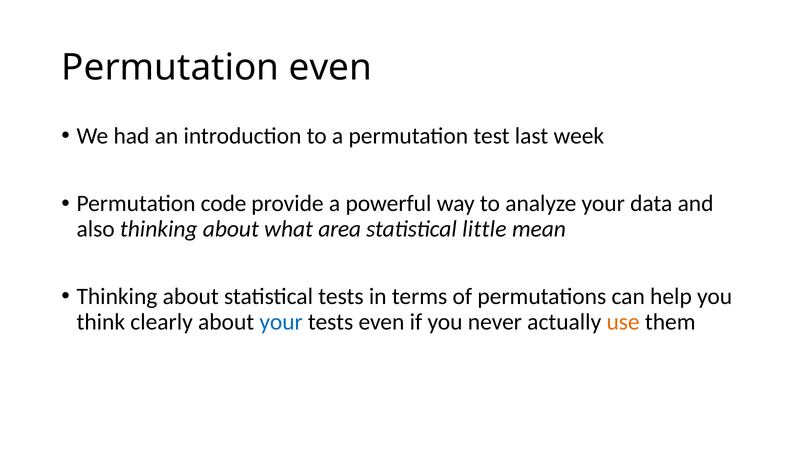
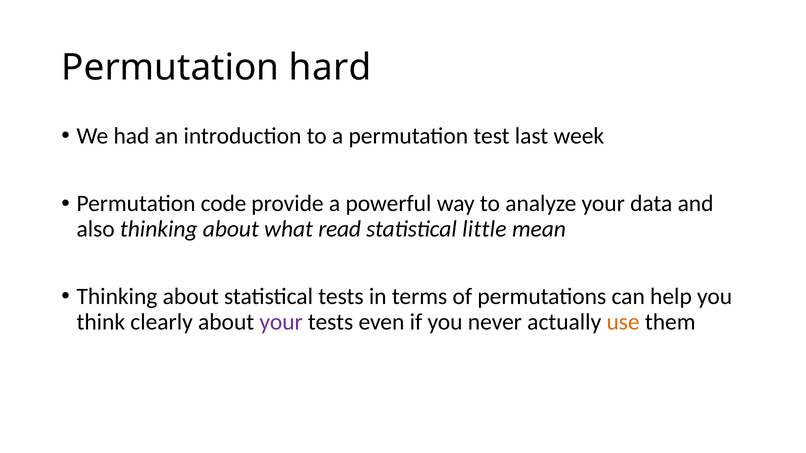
Permutation even: even -> hard
area: area -> read
your at (281, 322) colour: blue -> purple
